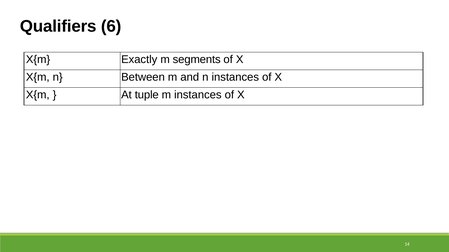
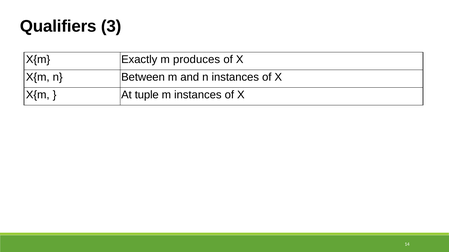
6: 6 -> 3
segments: segments -> produces
